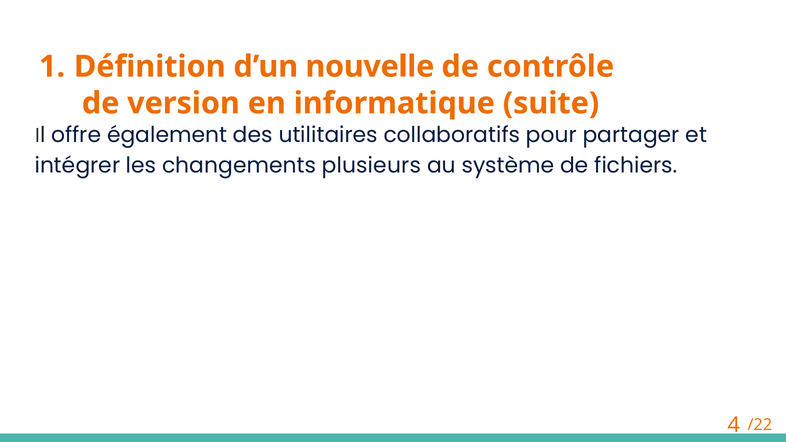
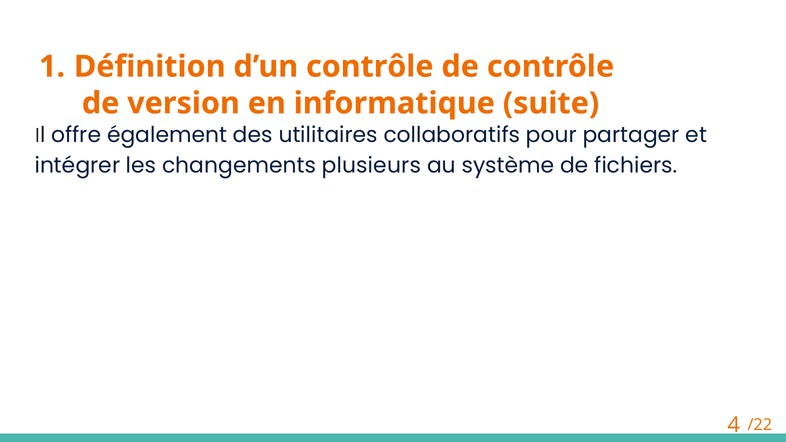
d’un nouvelle: nouvelle -> contrôle
